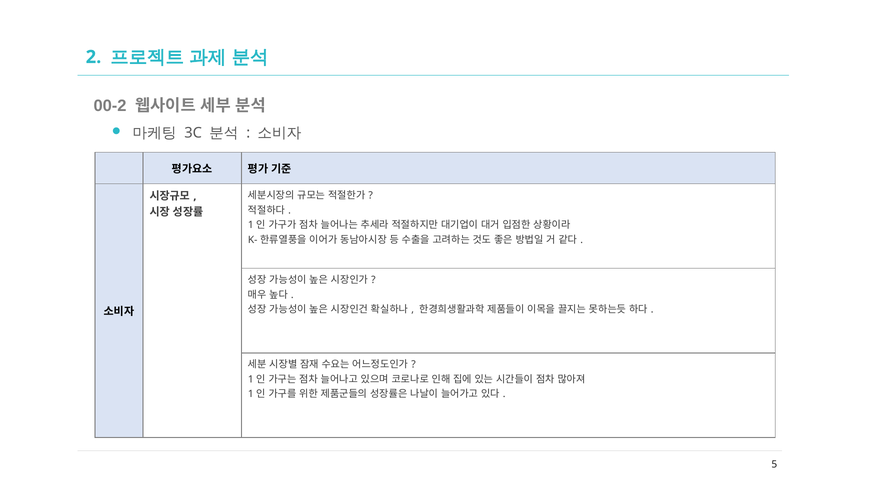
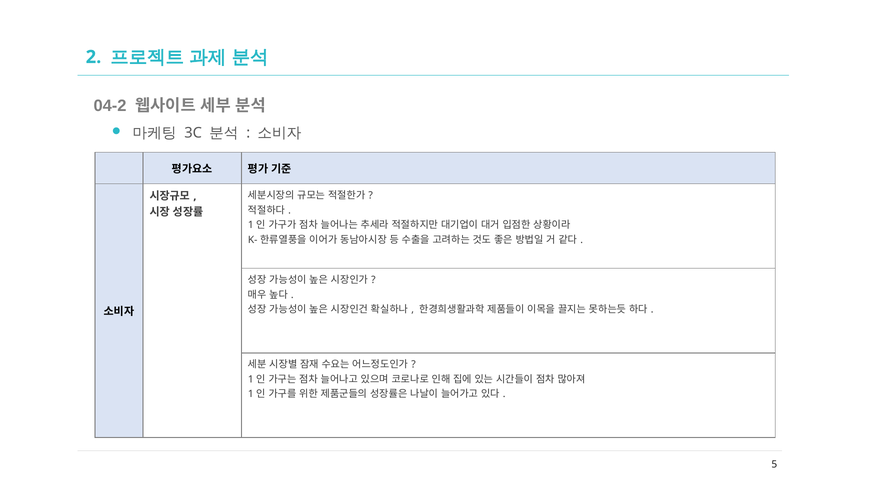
00-2: 00-2 -> 04-2
